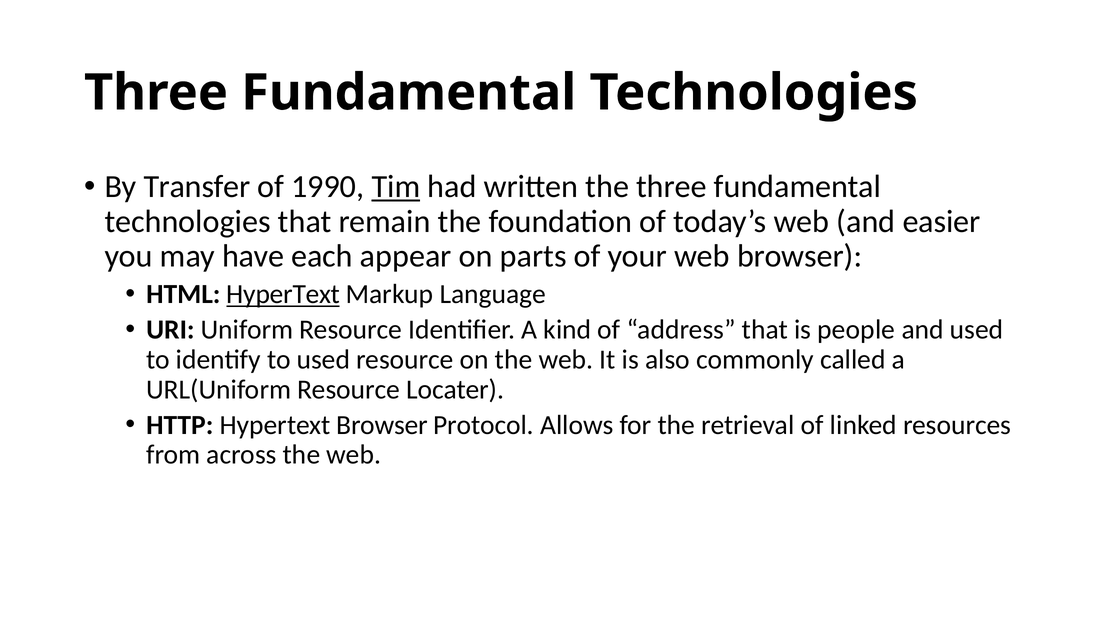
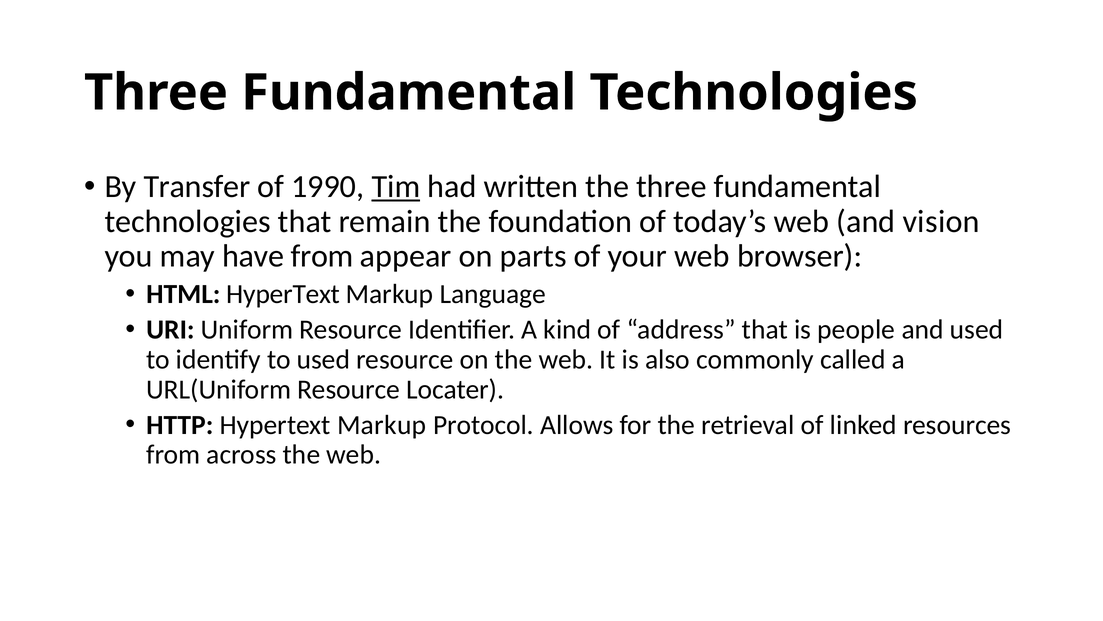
easier: easier -> vision
have each: each -> from
HyperText at (283, 294) underline: present -> none
HTTP Hypertext Browser: Browser -> Markup
